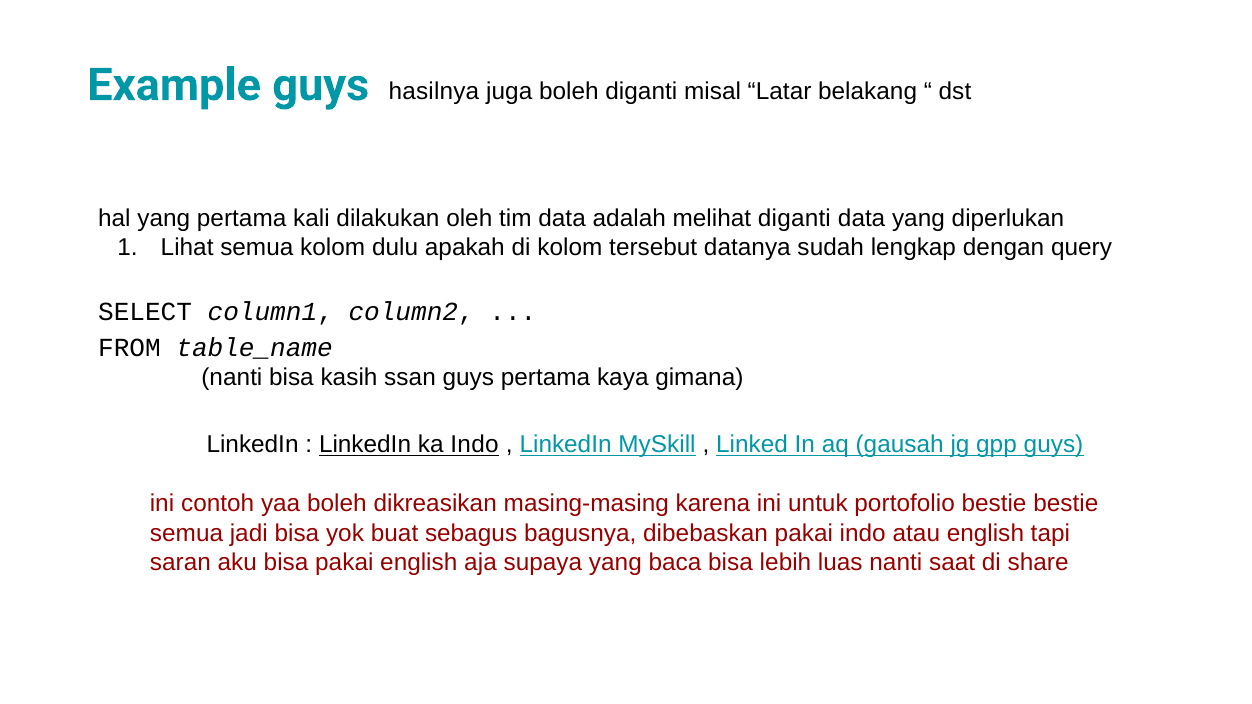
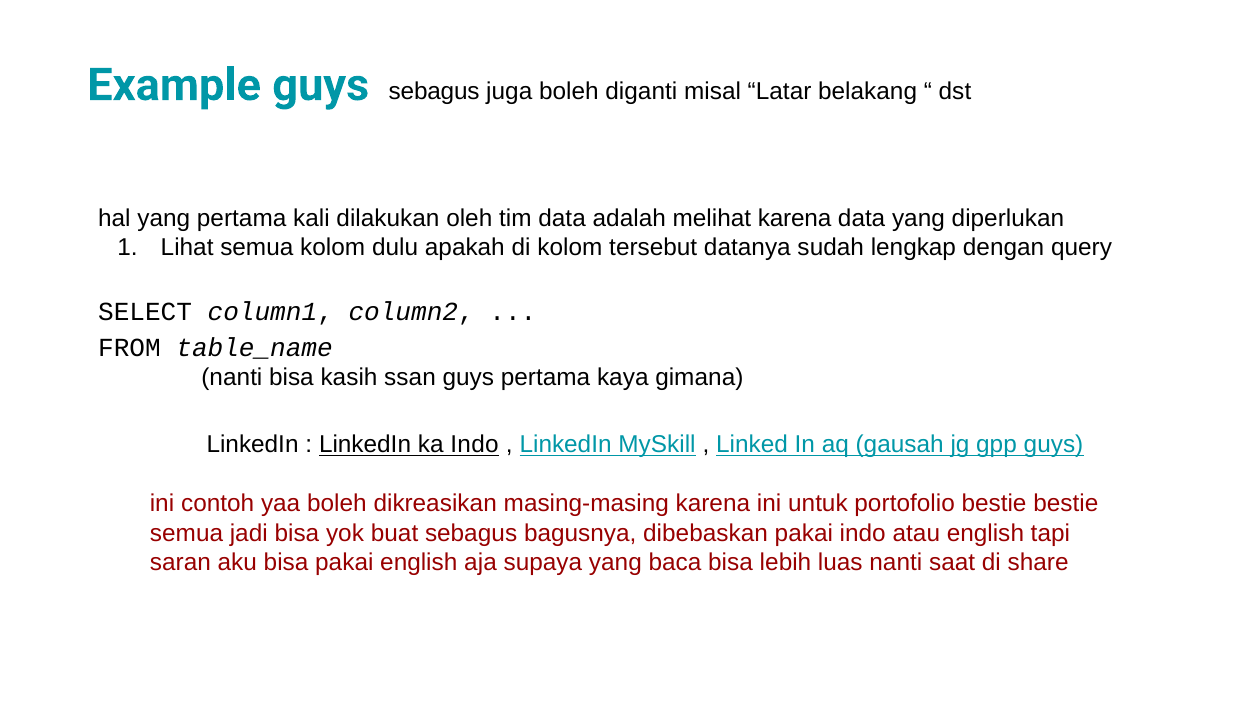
hasilnya at (434, 91): hasilnya -> sebagus
melihat diganti: diganti -> karena
